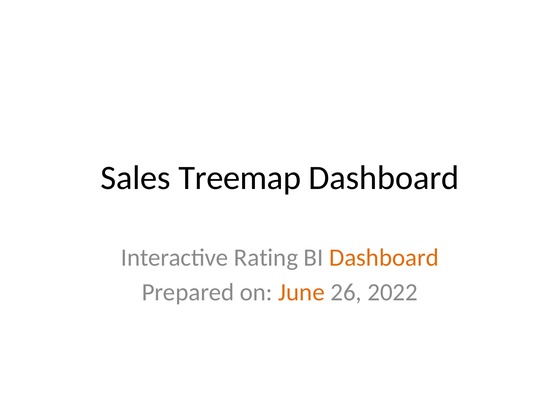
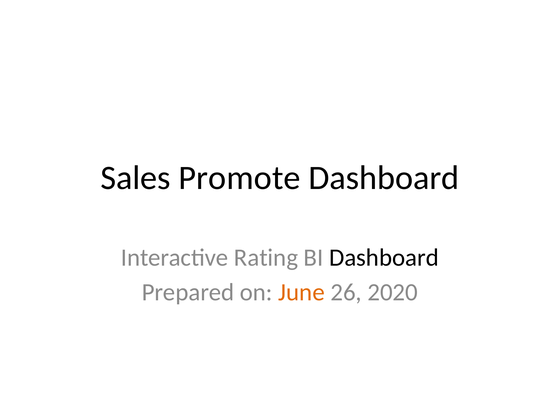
Treemap: Treemap -> Promote
Dashboard at (384, 257) colour: orange -> black
2022: 2022 -> 2020
